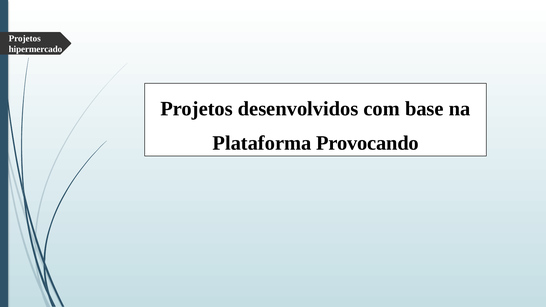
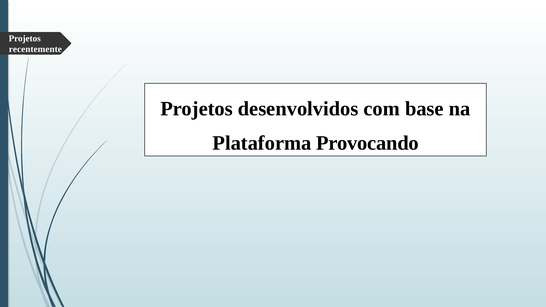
hipermercado: hipermercado -> recentemente
